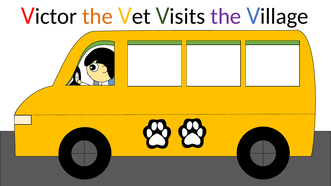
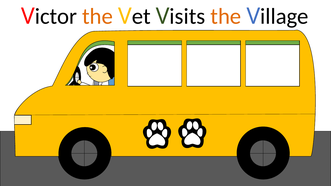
the at (226, 16) colour: purple -> orange
